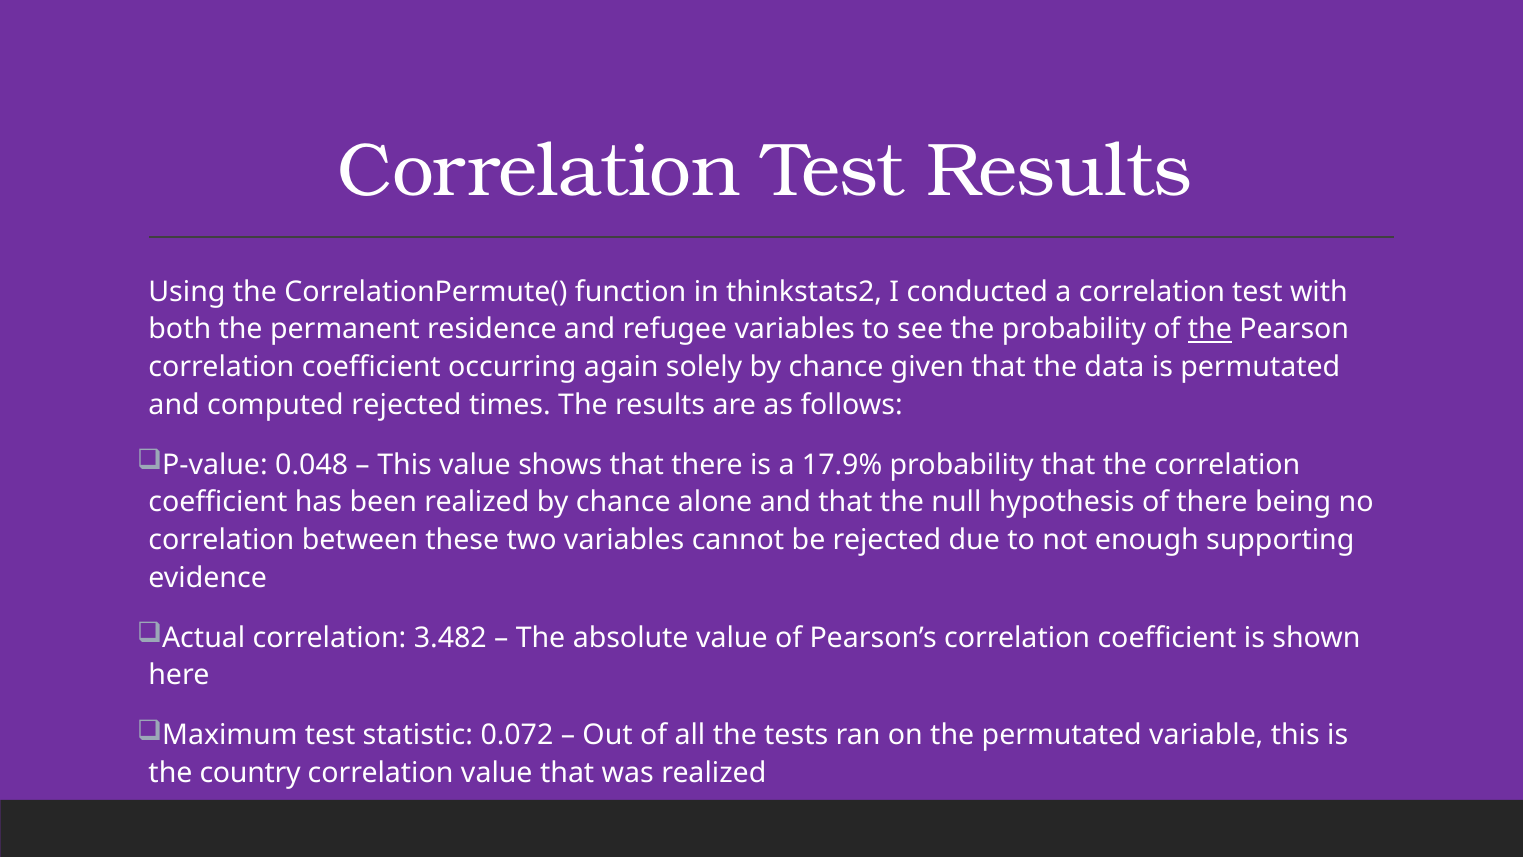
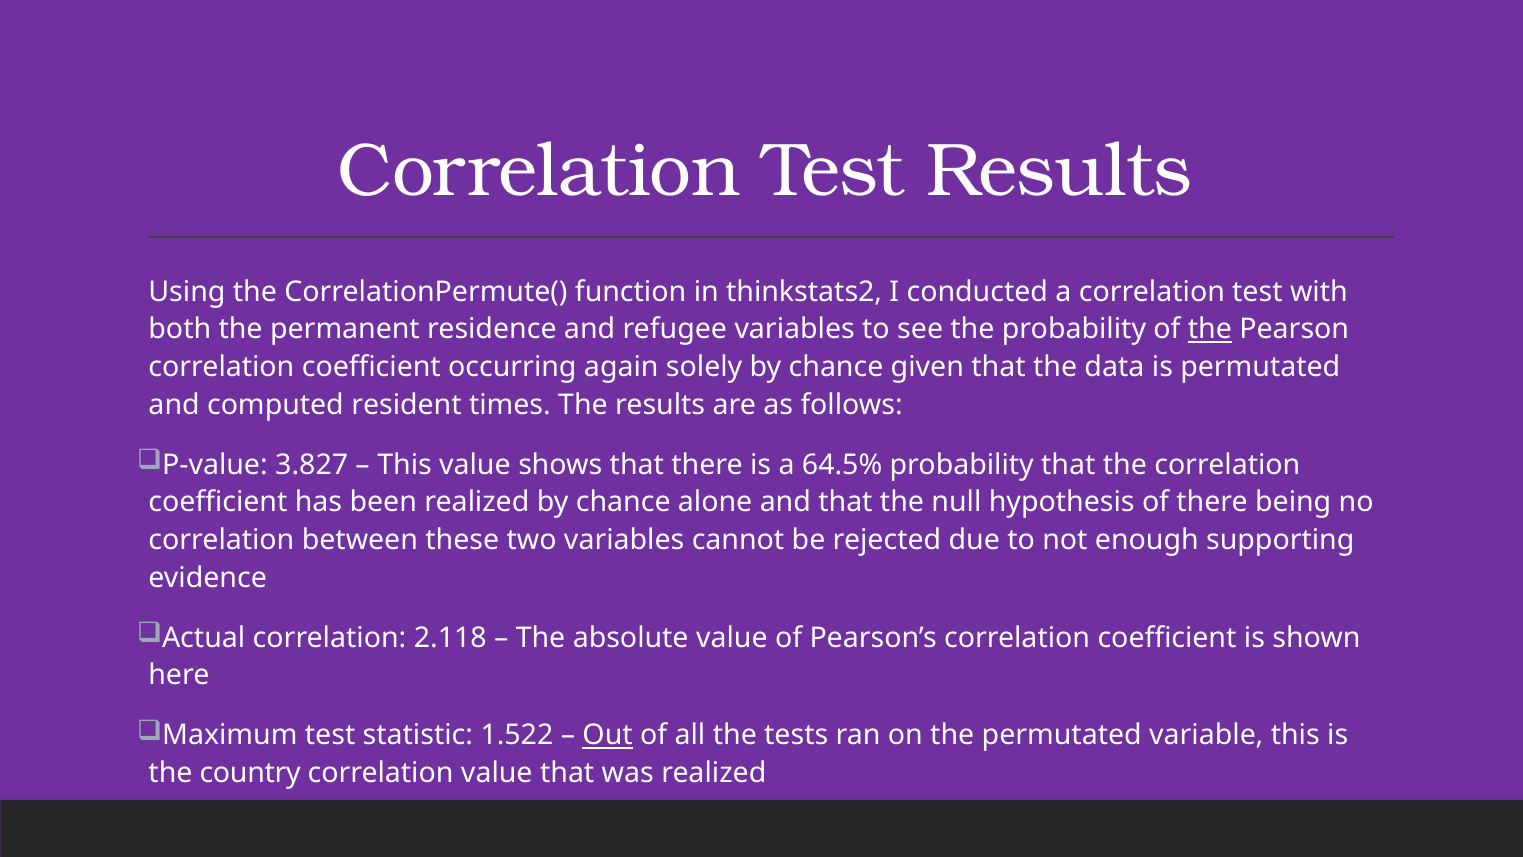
computed rejected: rejected -> resident
0.048: 0.048 -> 3.827
17.9%: 17.9% -> 64.5%
3.482: 3.482 -> 2.118
0.072: 0.072 -> 1.522
Out underline: none -> present
